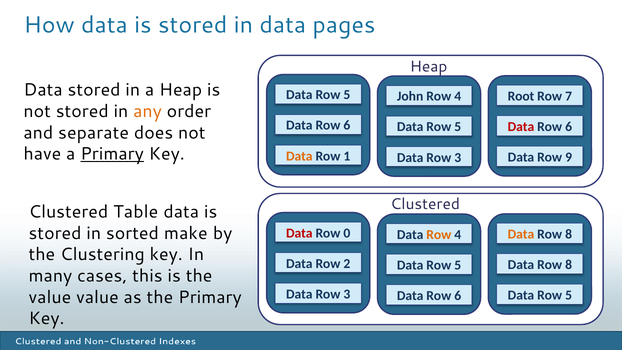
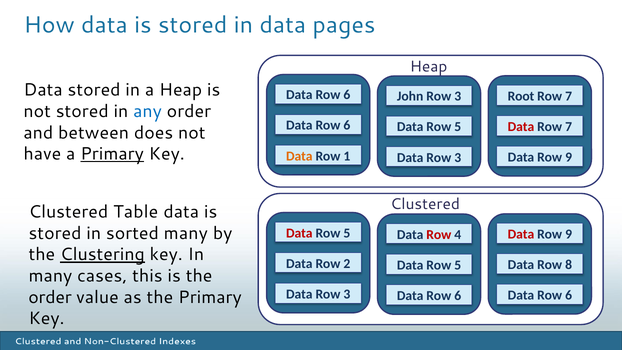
5 at (347, 95): 5 -> 6
4 at (458, 96): 4 -> 3
any colour: orange -> blue
6 at (569, 127): 6 -> 7
separate: separate -> between
sorted make: make -> many
0 at (347, 233): 0 -> 5
Data at (521, 234) colour: orange -> red
8 at (569, 234): 8 -> 9
Row at (439, 234) colour: orange -> red
Clustering underline: none -> present
5 at (569, 295): 5 -> 6
value at (50, 297): value -> order
